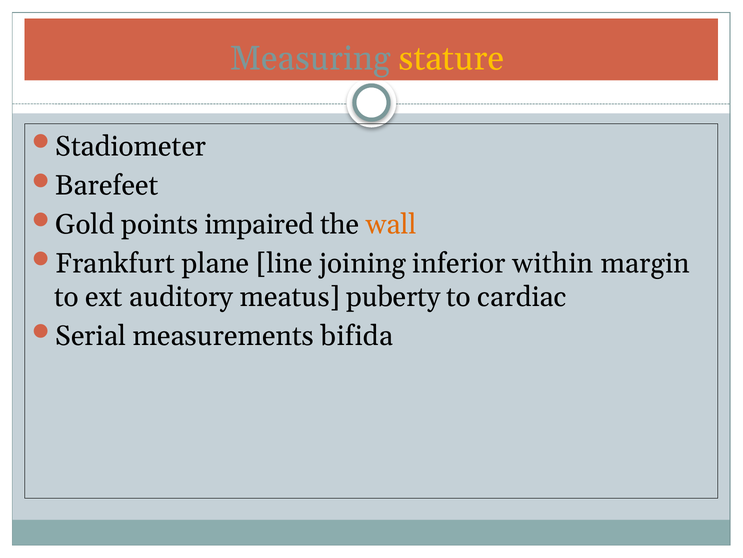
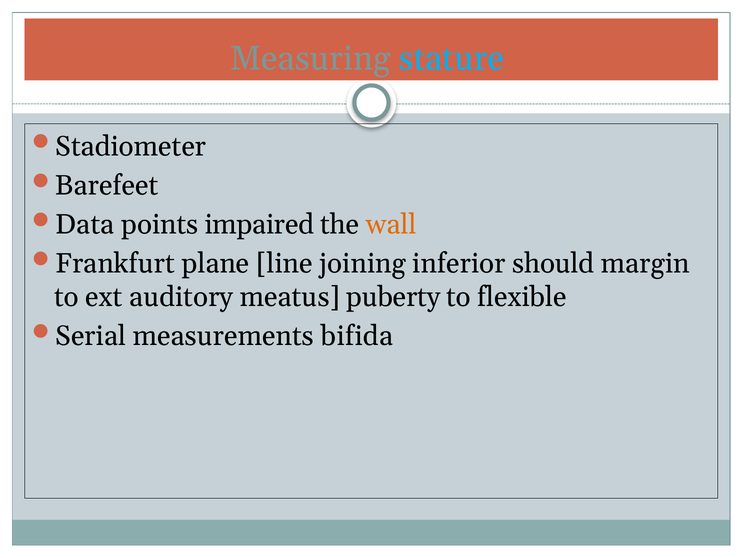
stature colour: yellow -> light blue
Gold: Gold -> Data
within: within -> should
cardiac: cardiac -> flexible
